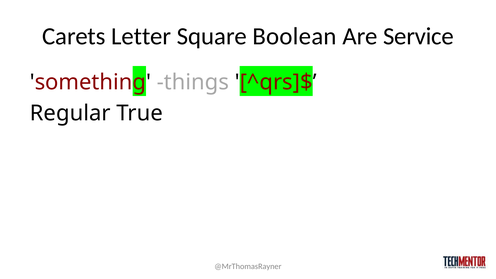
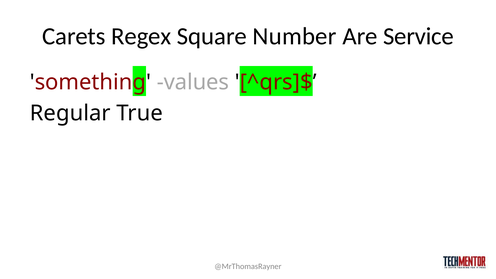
Letter: Letter -> Regex
Boolean: Boolean -> Number
things: things -> values
